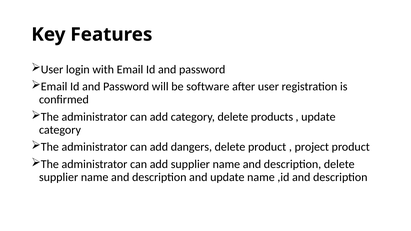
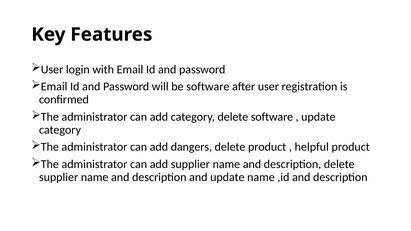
delete products: products -> software
project: project -> helpful
